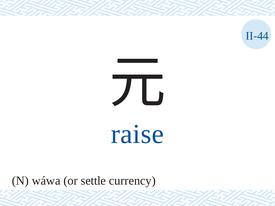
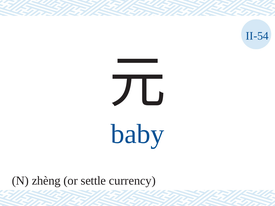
II-44: II-44 -> II-54
raise: raise -> baby
wáwa: wáwa -> zhèng
